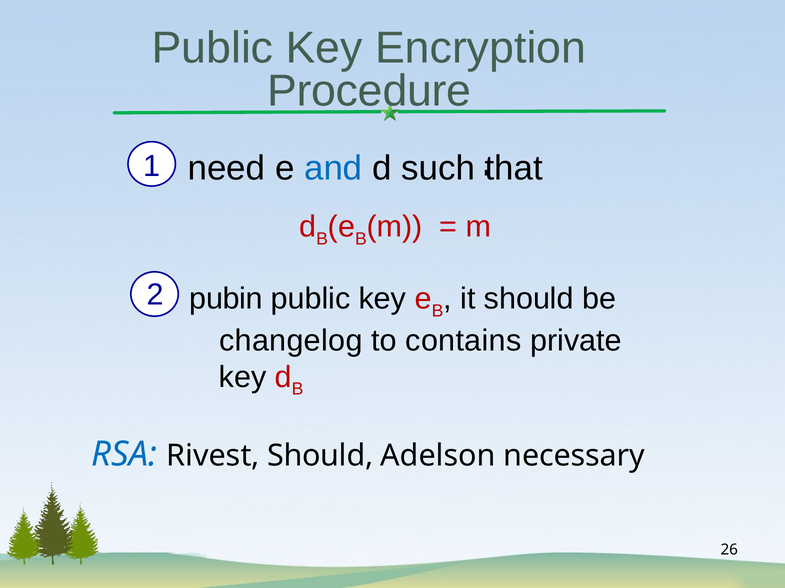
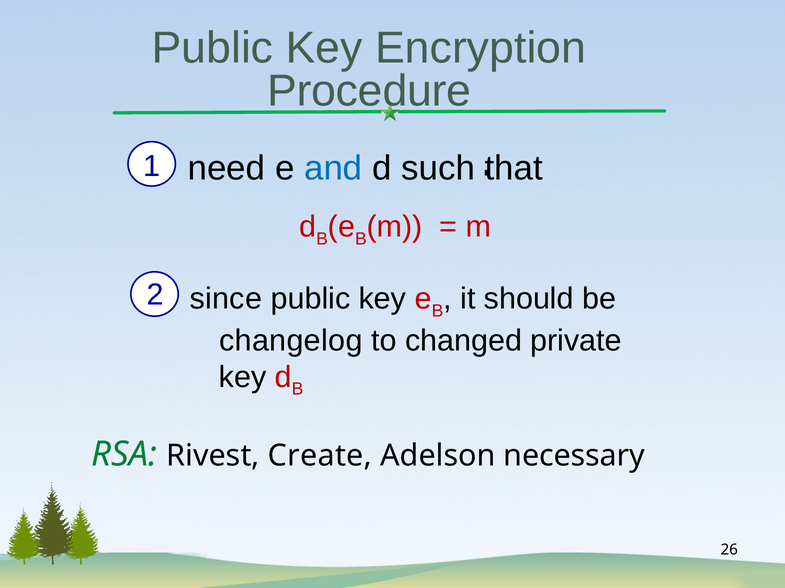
pubin: pubin -> since
contains: contains -> changed
RSA colour: blue -> green
Rivest Should: Should -> Create
